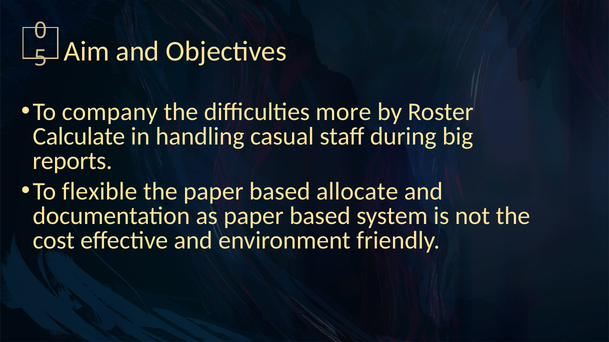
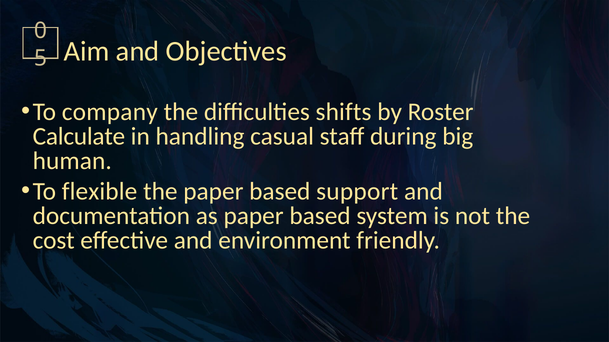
more: more -> shifts
reports: reports -> human
allocate: allocate -> support
